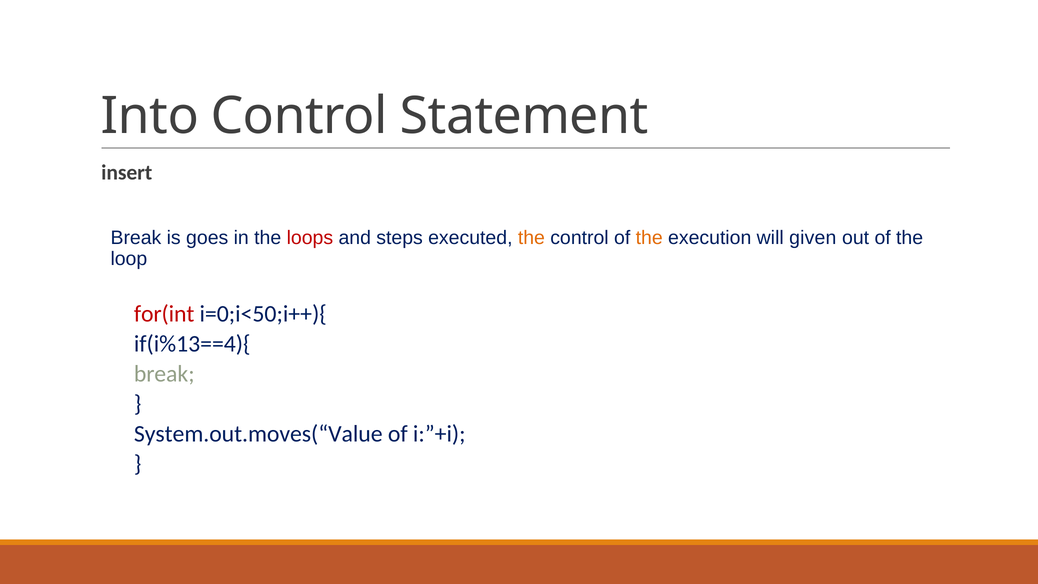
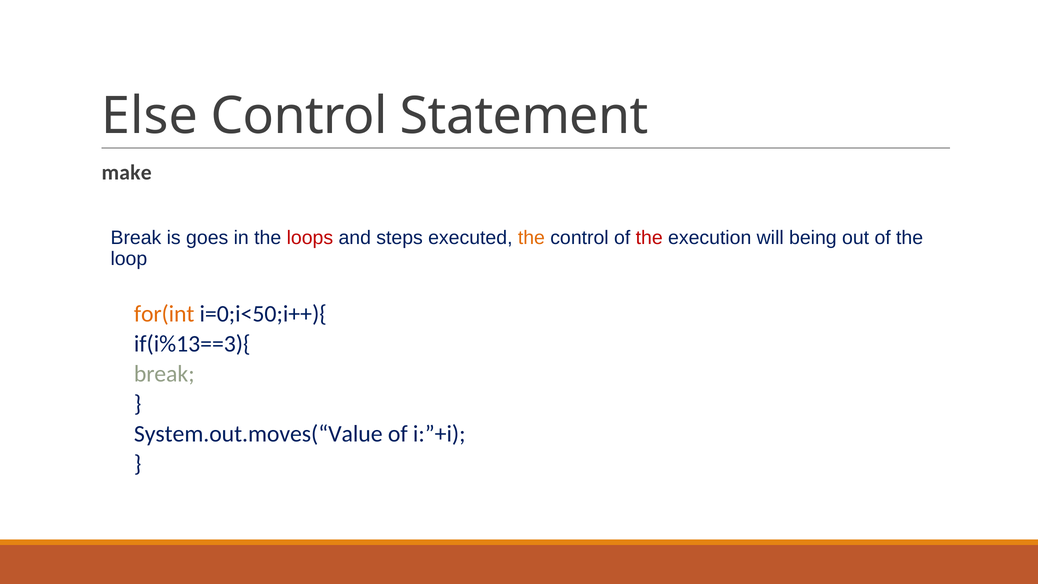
Into: Into -> Else
insert: insert -> make
the at (649, 238) colour: orange -> red
given: given -> being
for(int colour: red -> orange
if(i%13==4){: if(i%13==4){ -> if(i%13==3){
